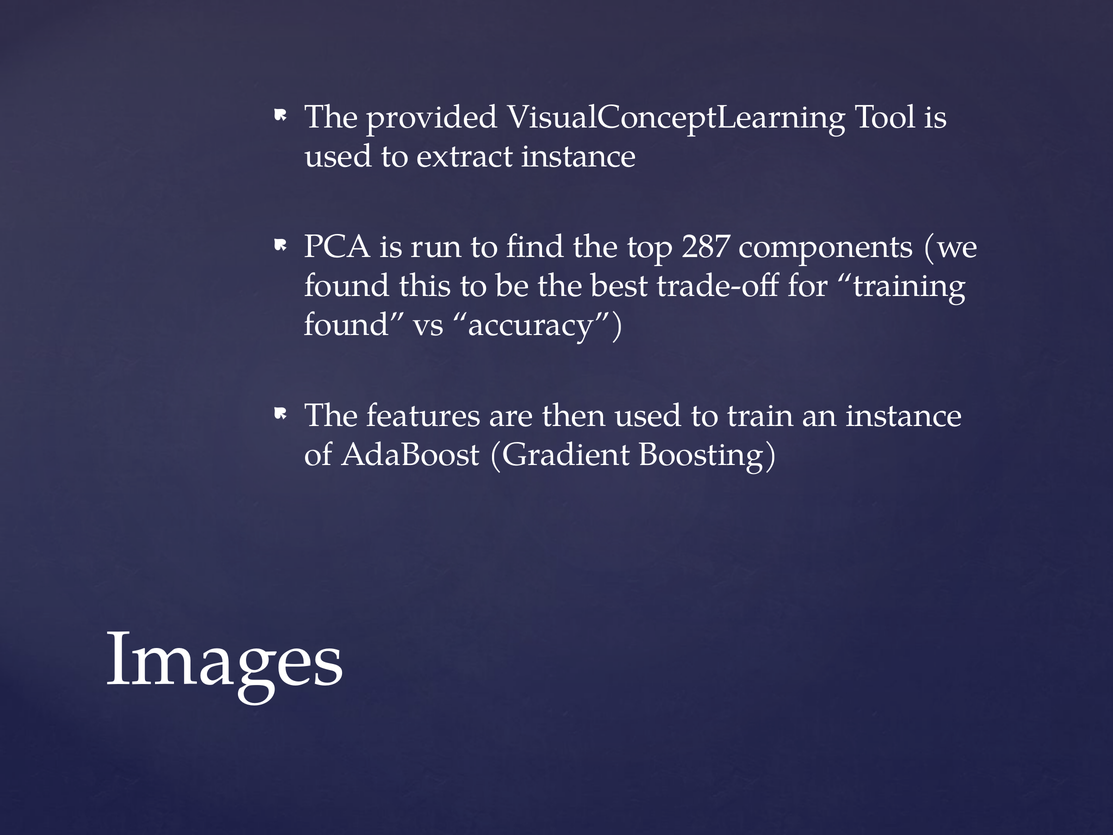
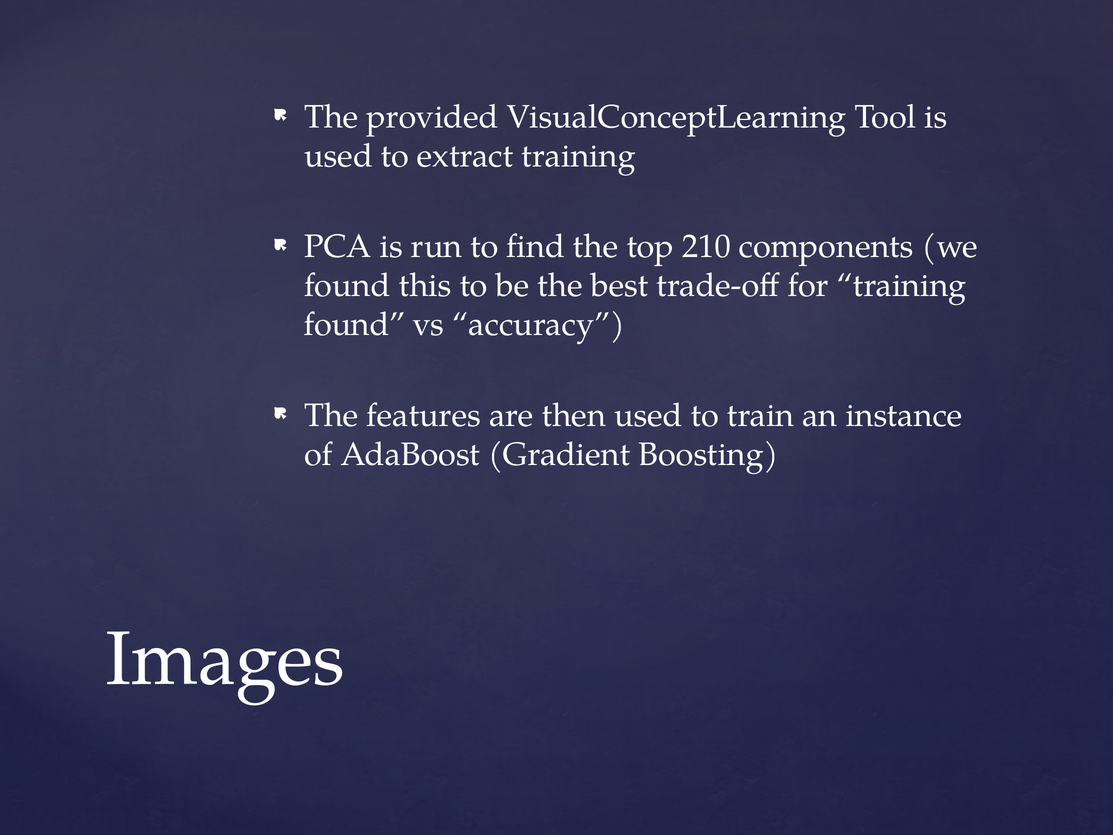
extract instance: instance -> training
287: 287 -> 210
